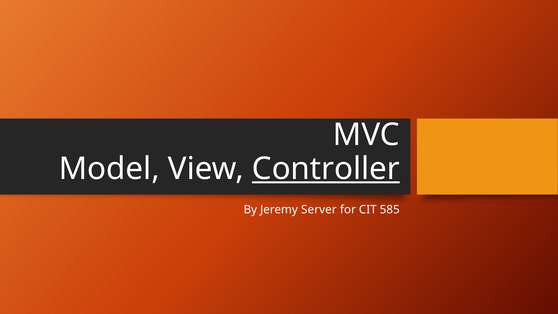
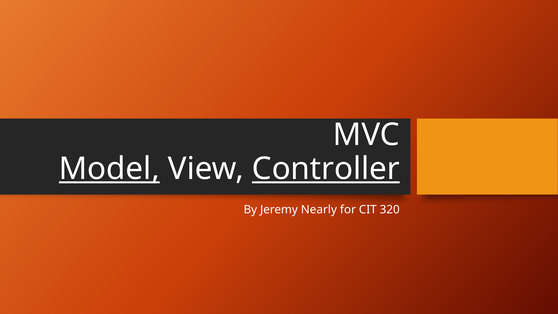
Model underline: none -> present
Server: Server -> Nearly
585: 585 -> 320
